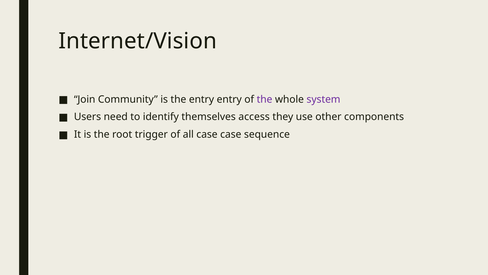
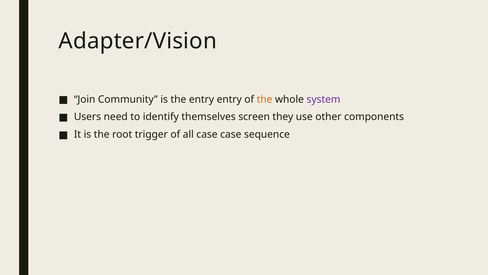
Internet/Vision: Internet/Vision -> Adapter/Vision
the at (265, 99) colour: purple -> orange
access: access -> screen
